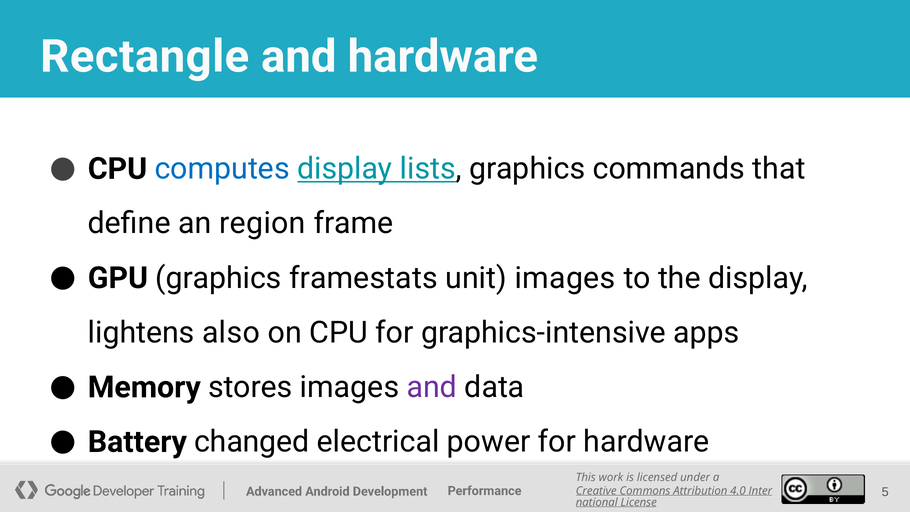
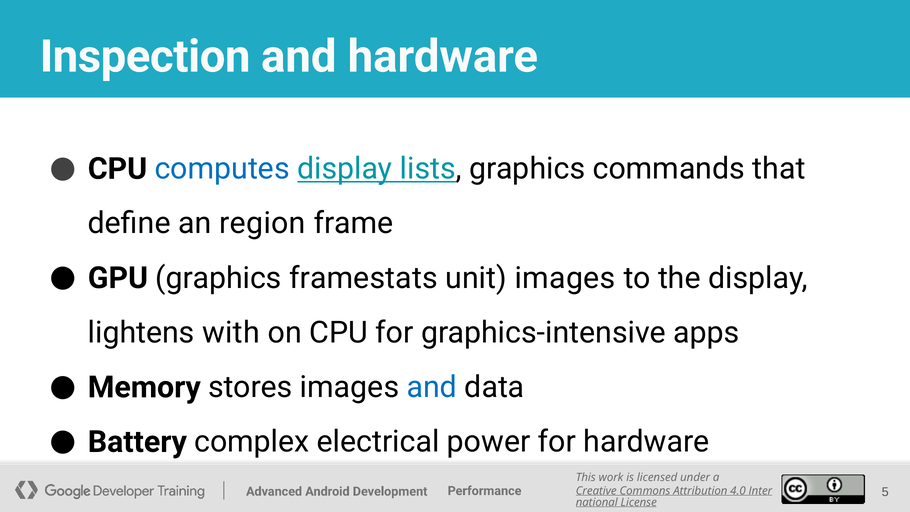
Rectangle: Rectangle -> Inspection
also: also -> with
and at (432, 387) colour: purple -> blue
changed: changed -> complex
